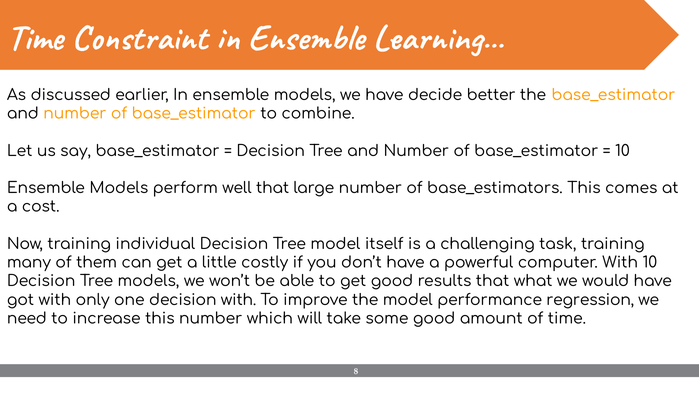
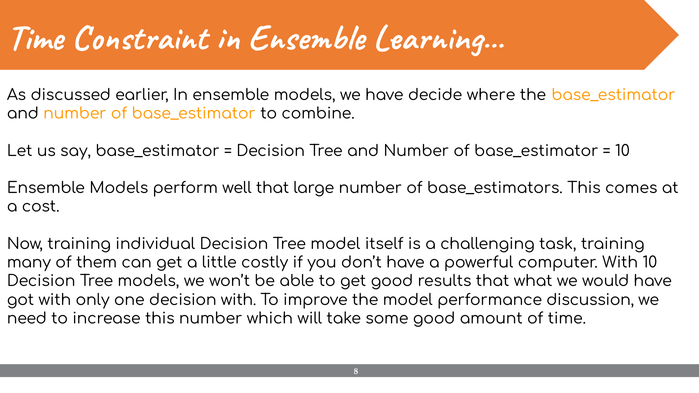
better: better -> where
regression: regression -> discussion
